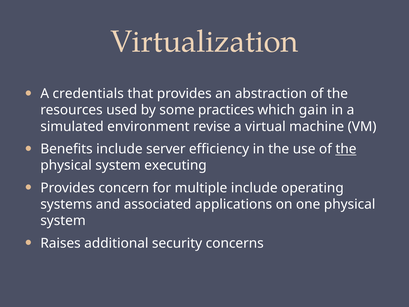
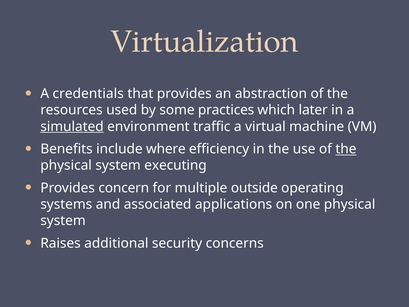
gain: gain -> later
simulated underline: none -> present
revise: revise -> traffic
server: server -> where
multiple include: include -> outside
